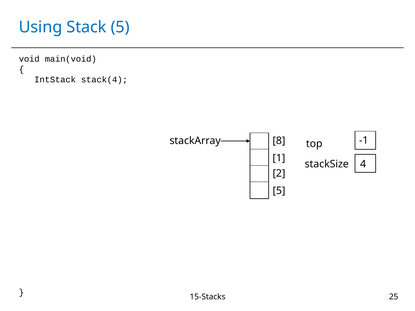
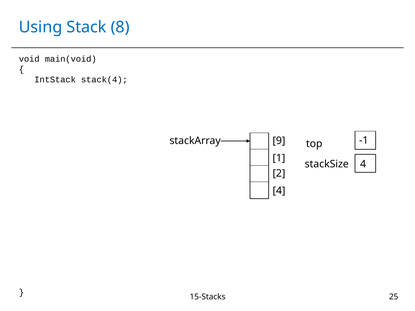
Stack 5: 5 -> 8
8: 8 -> 9
5 at (279, 191): 5 -> 4
